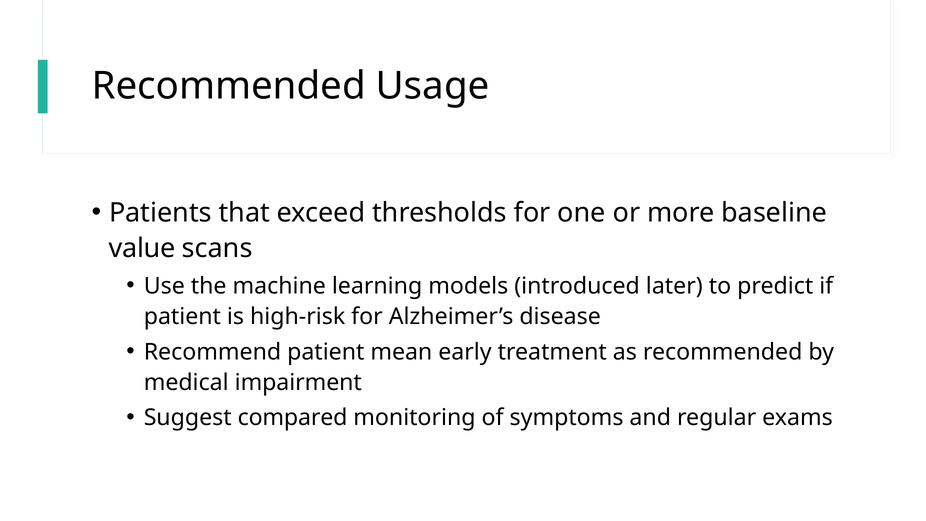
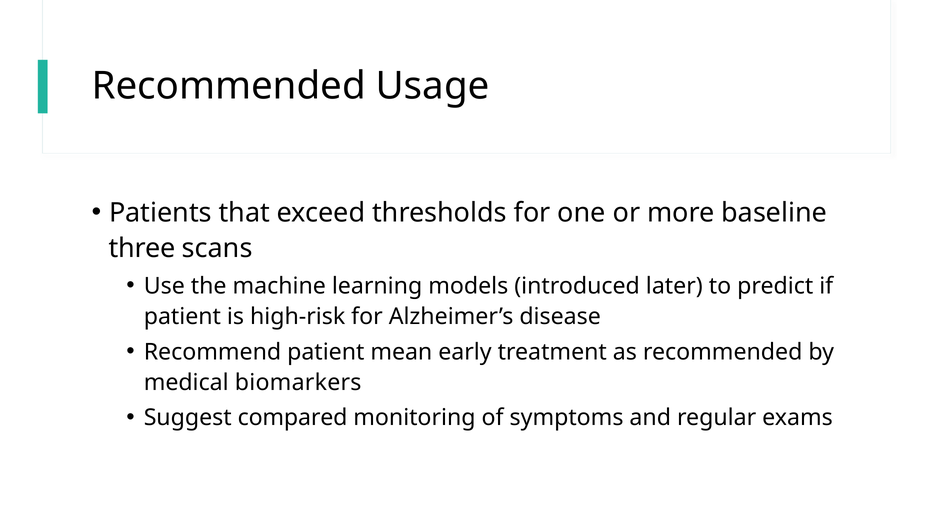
value: value -> three
impairment: impairment -> biomarkers
